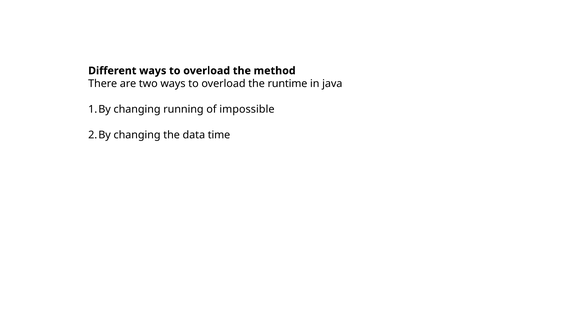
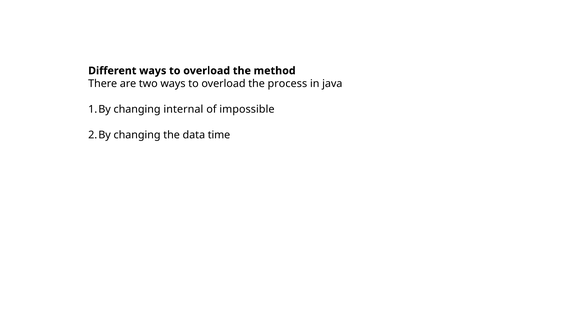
runtime: runtime -> process
running: running -> internal
